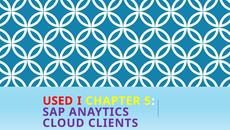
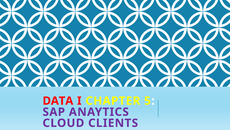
USED: USED -> DATA
